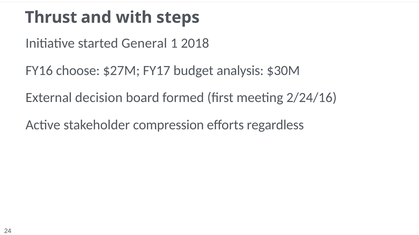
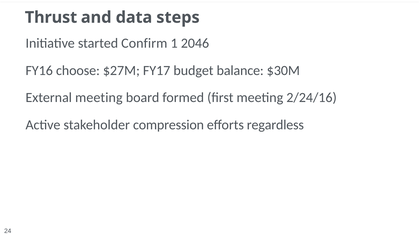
with: with -> data
General: General -> Confirm
2018: 2018 -> 2046
analysis: analysis -> balance
External decision: decision -> meeting
